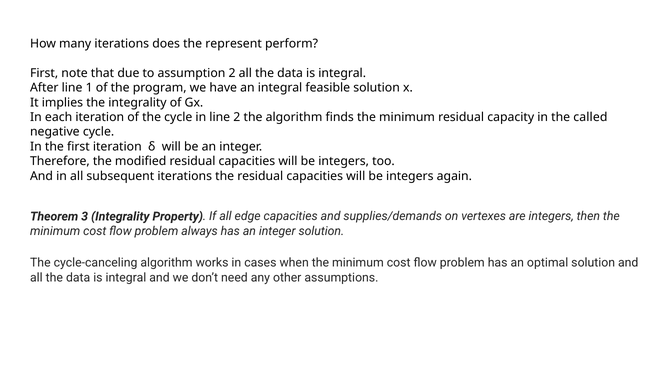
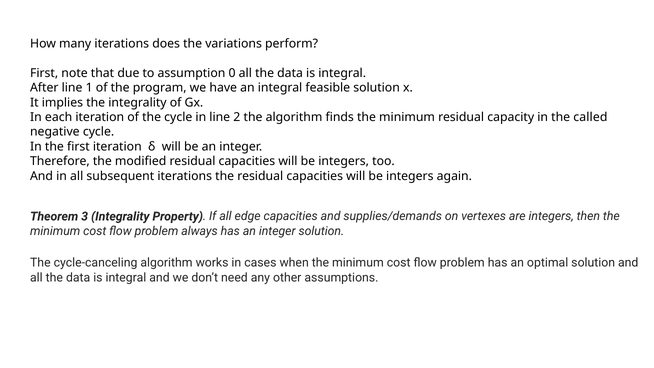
represent: represent -> variations
assumption 2: 2 -> 0
